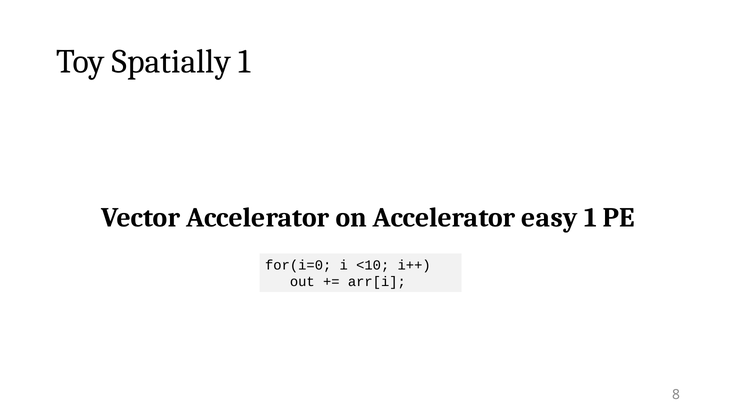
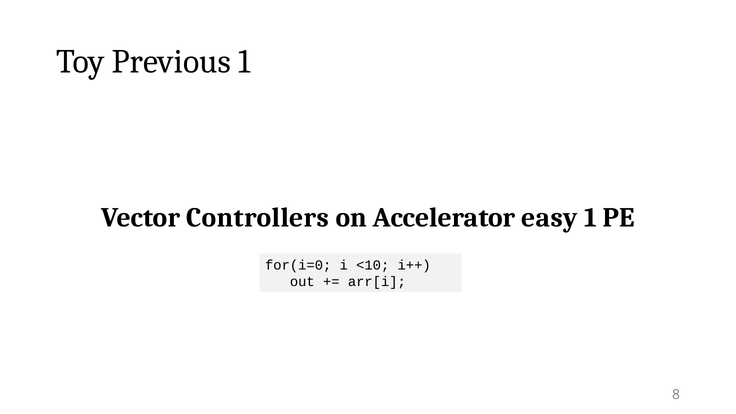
Spatially: Spatially -> Previous
Vector Accelerator: Accelerator -> Controllers
